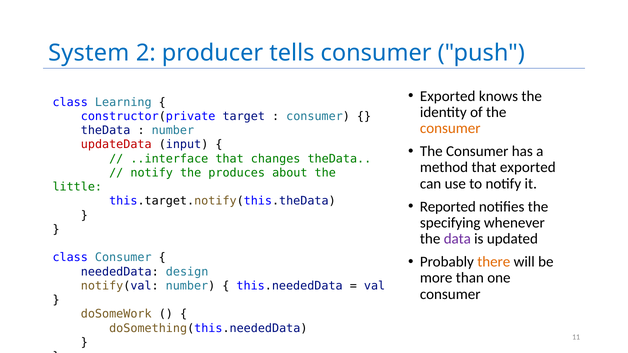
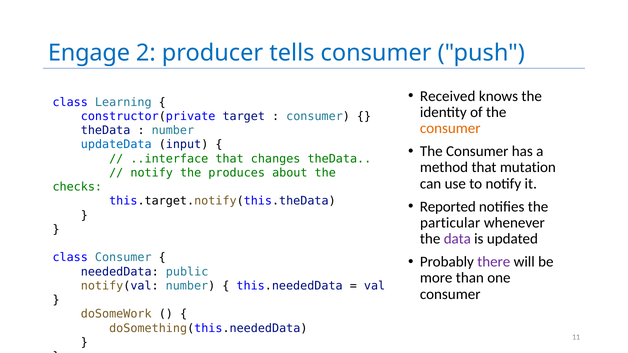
System: System -> Engage
Exported at (448, 96): Exported -> Received
updateData colour: red -> blue
that exported: exported -> mutation
little: little -> checks
specifying: specifying -> particular
there colour: orange -> purple
design: design -> public
